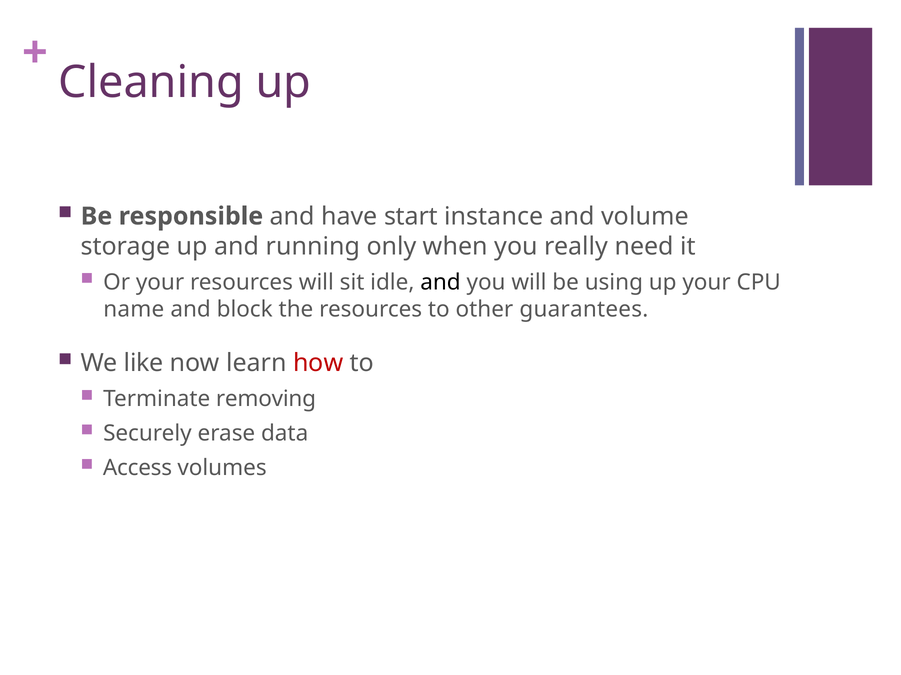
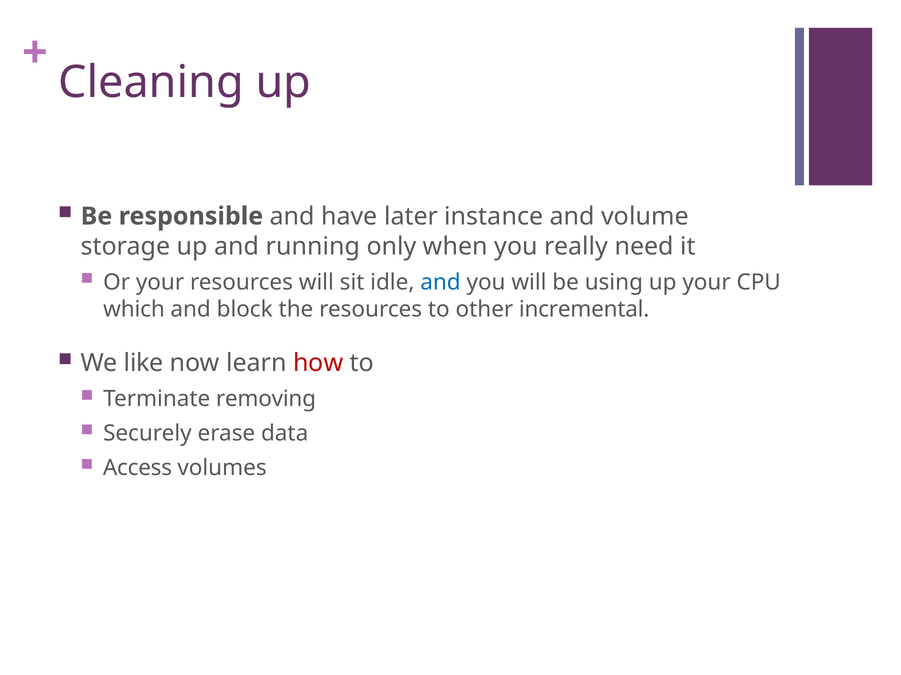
start: start -> later
and at (441, 282) colour: black -> blue
name: name -> which
guarantees: guarantees -> incremental
